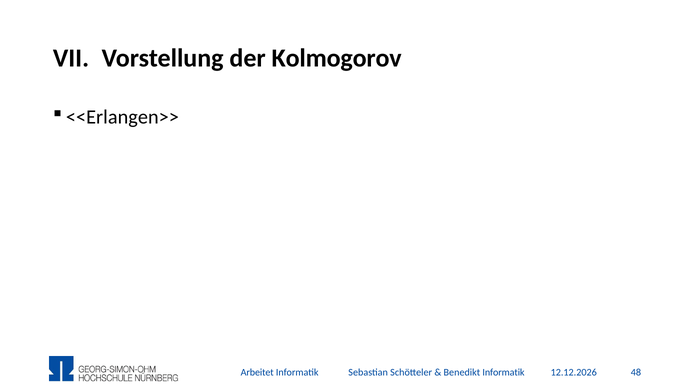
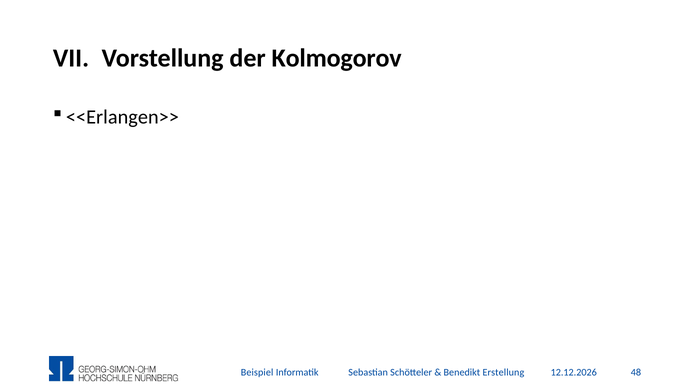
Arbeitet: Arbeitet -> Beispiel
Benedikt Informatik: Informatik -> Erstellung
